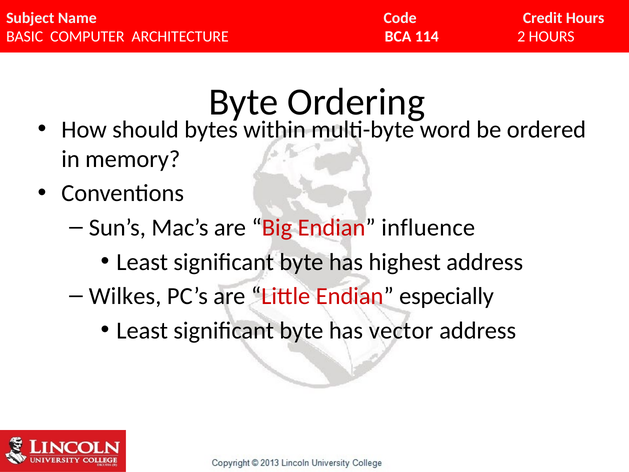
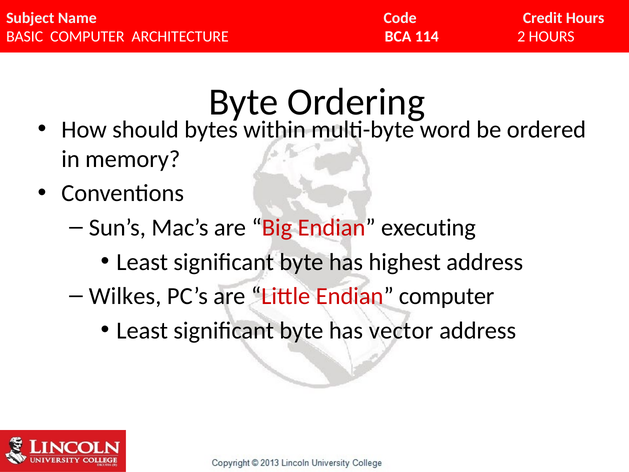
influence: influence -> executing
Endian especially: especially -> computer
